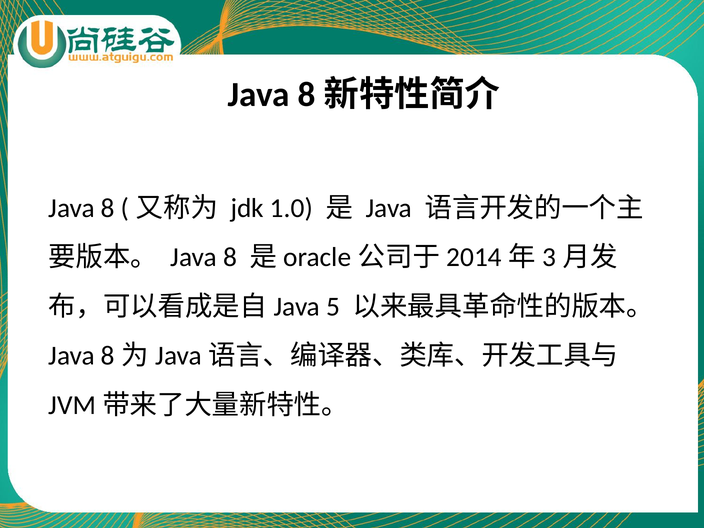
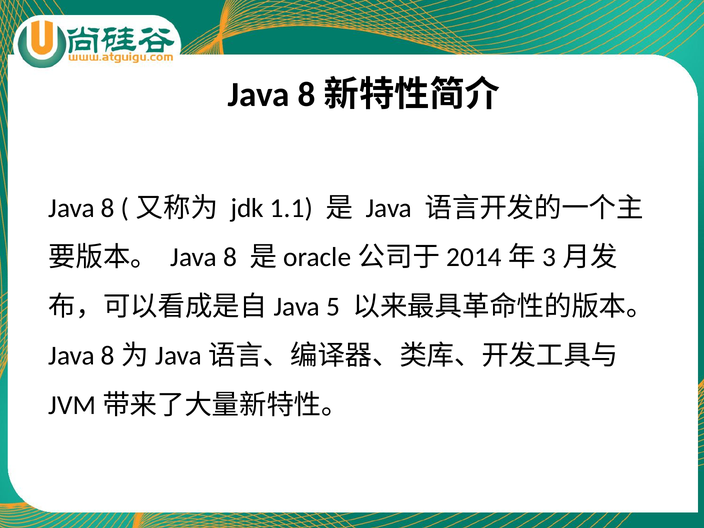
1.0: 1.0 -> 1.1
